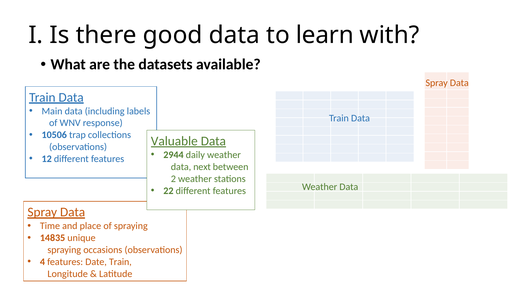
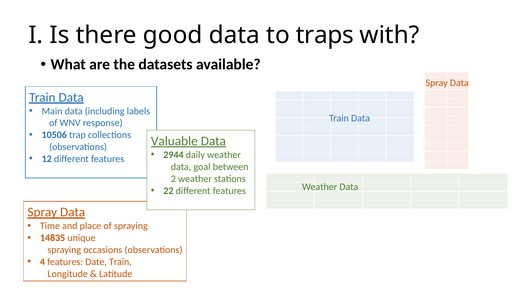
learn: learn -> traps
next: next -> goal
